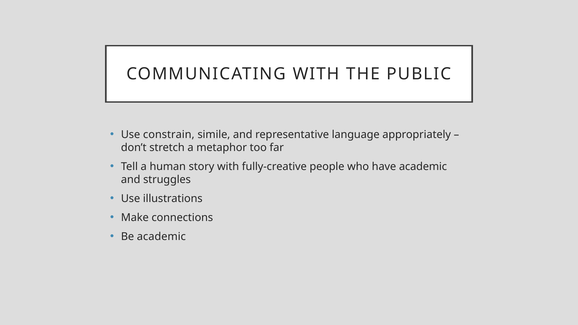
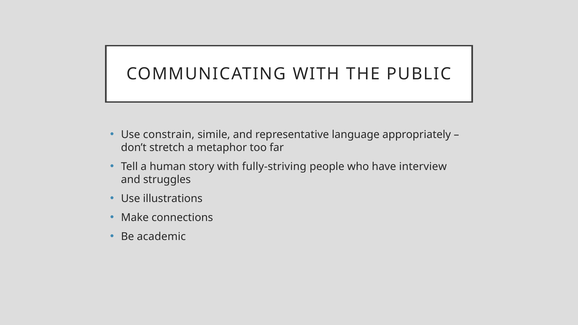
fully-creative: fully-creative -> fully-striving
have academic: academic -> interview
